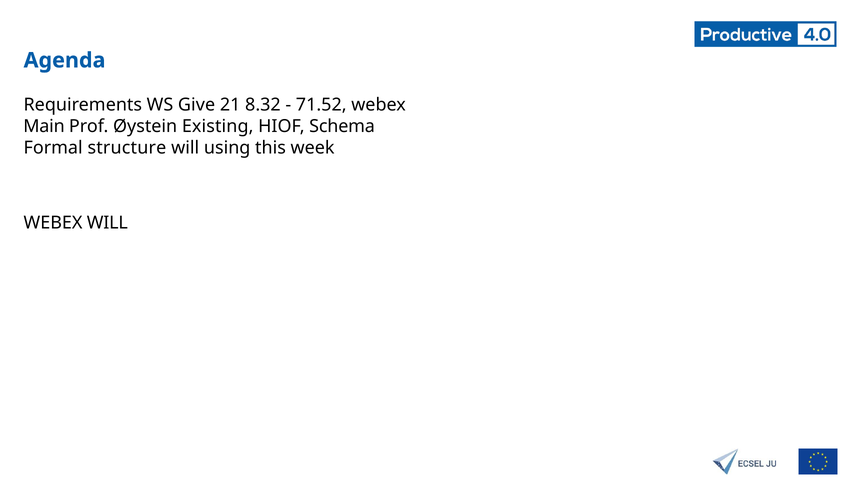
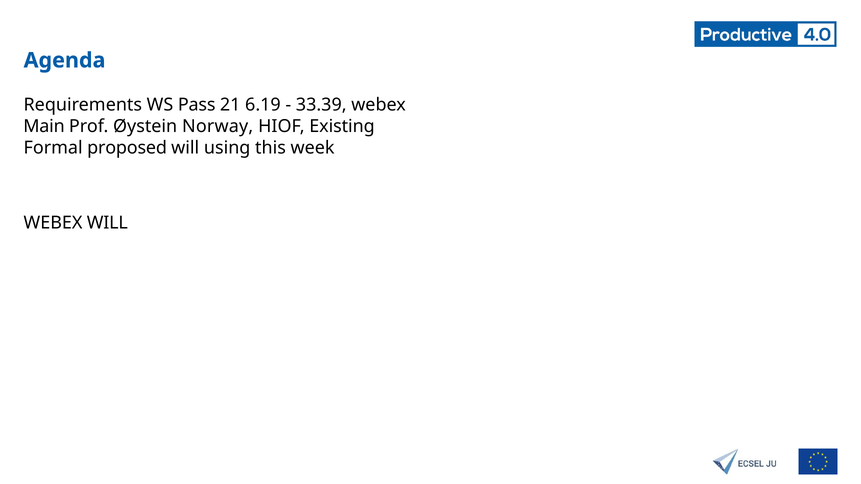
Give: Give -> Pass
8.32: 8.32 -> 6.19
71.52: 71.52 -> 33.39
Existing: Existing -> Norway
Schema: Schema -> Existing
structure: structure -> proposed
